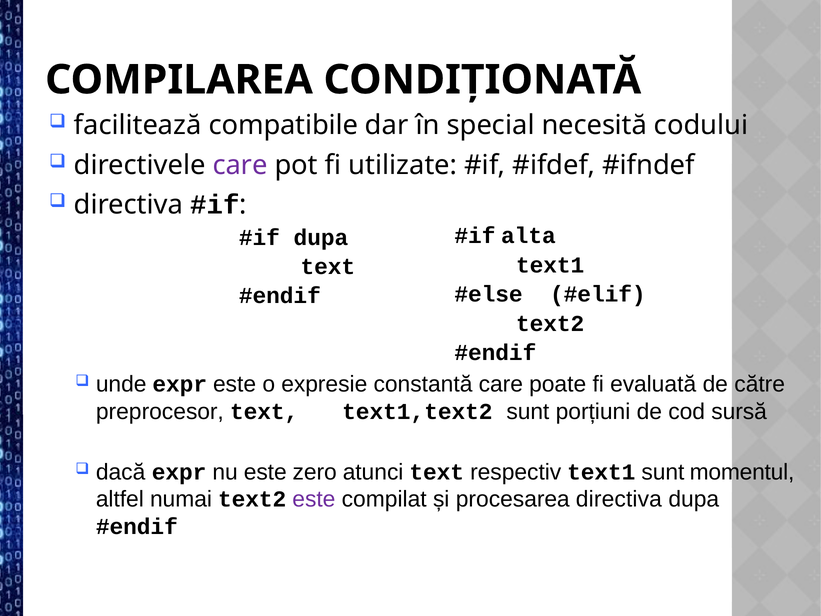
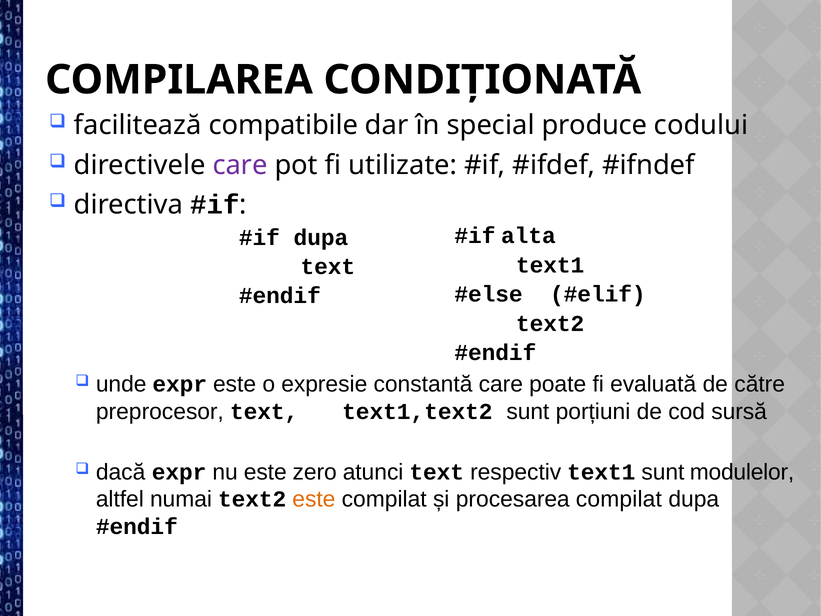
necesită: necesită -> produce
momentul: momentul -> modulelor
este at (314, 499) colour: purple -> orange
procesarea directiva: directiva -> compilat
